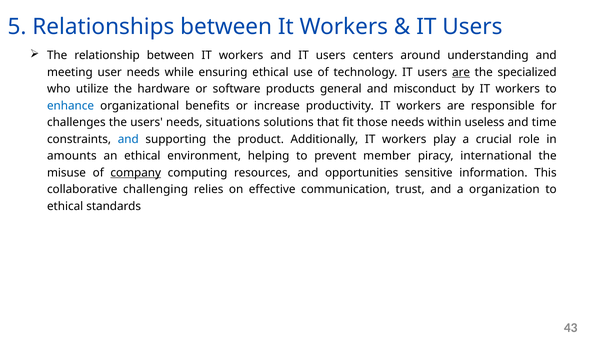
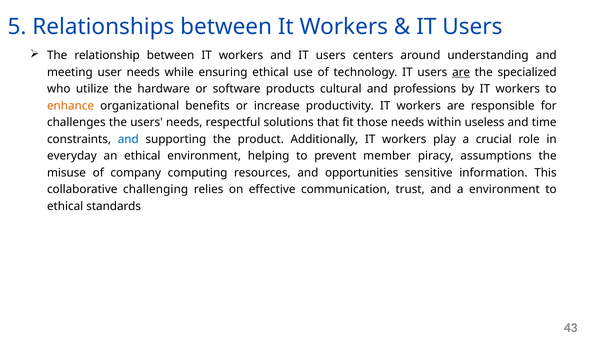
general: general -> cultural
misconduct: misconduct -> professions
enhance colour: blue -> orange
situations: situations -> respectful
amounts: amounts -> everyday
international: international -> assumptions
company underline: present -> none
a organization: organization -> environment
